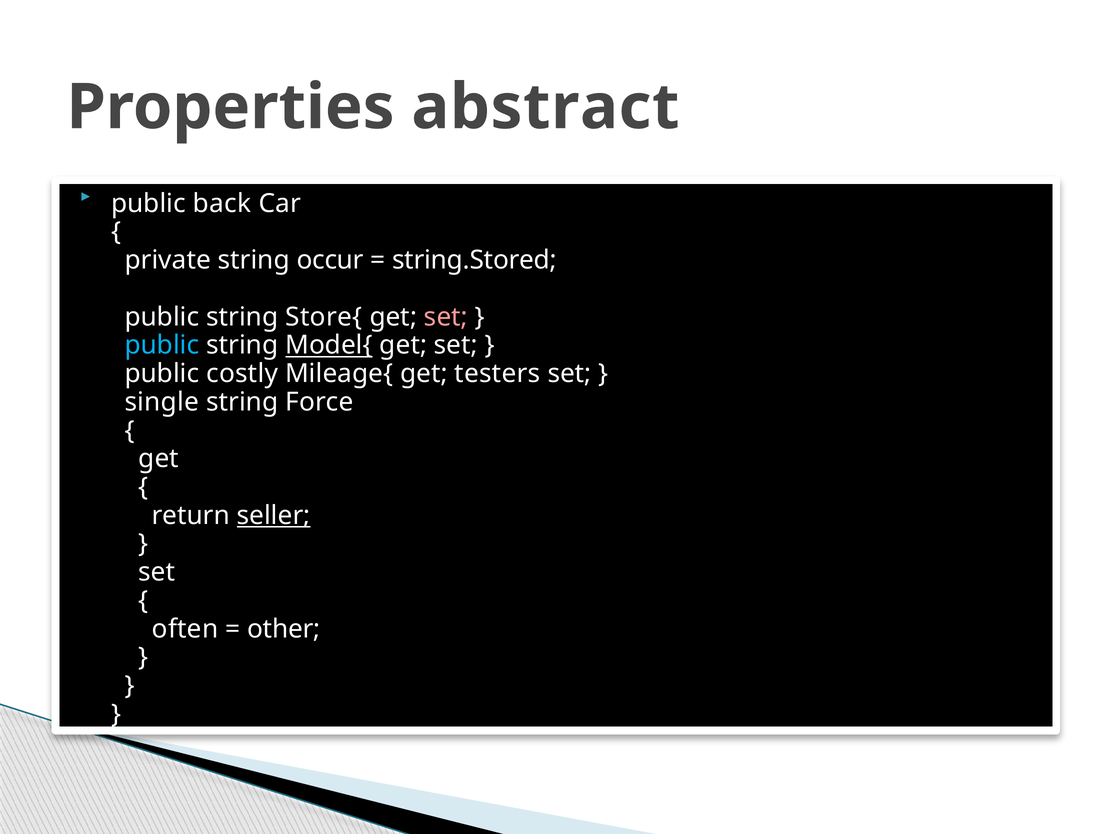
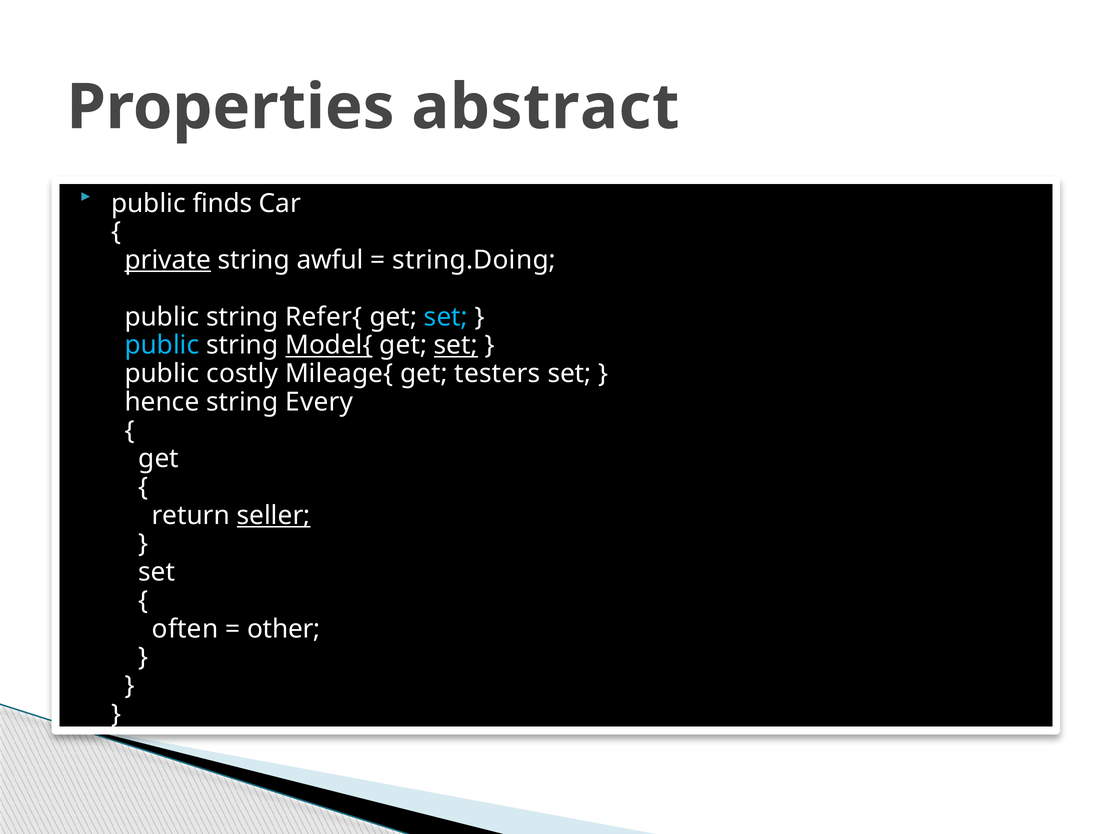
back: back -> finds
private underline: none -> present
occur: occur -> awful
string.Stored: string.Stored -> string.Doing
Store{: Store{ -> Refer{
set at (446, 317) colour: pink -> light blue
set at (456, 345) underline: none -> present
single: single -> hence
Force: Force -> Every
